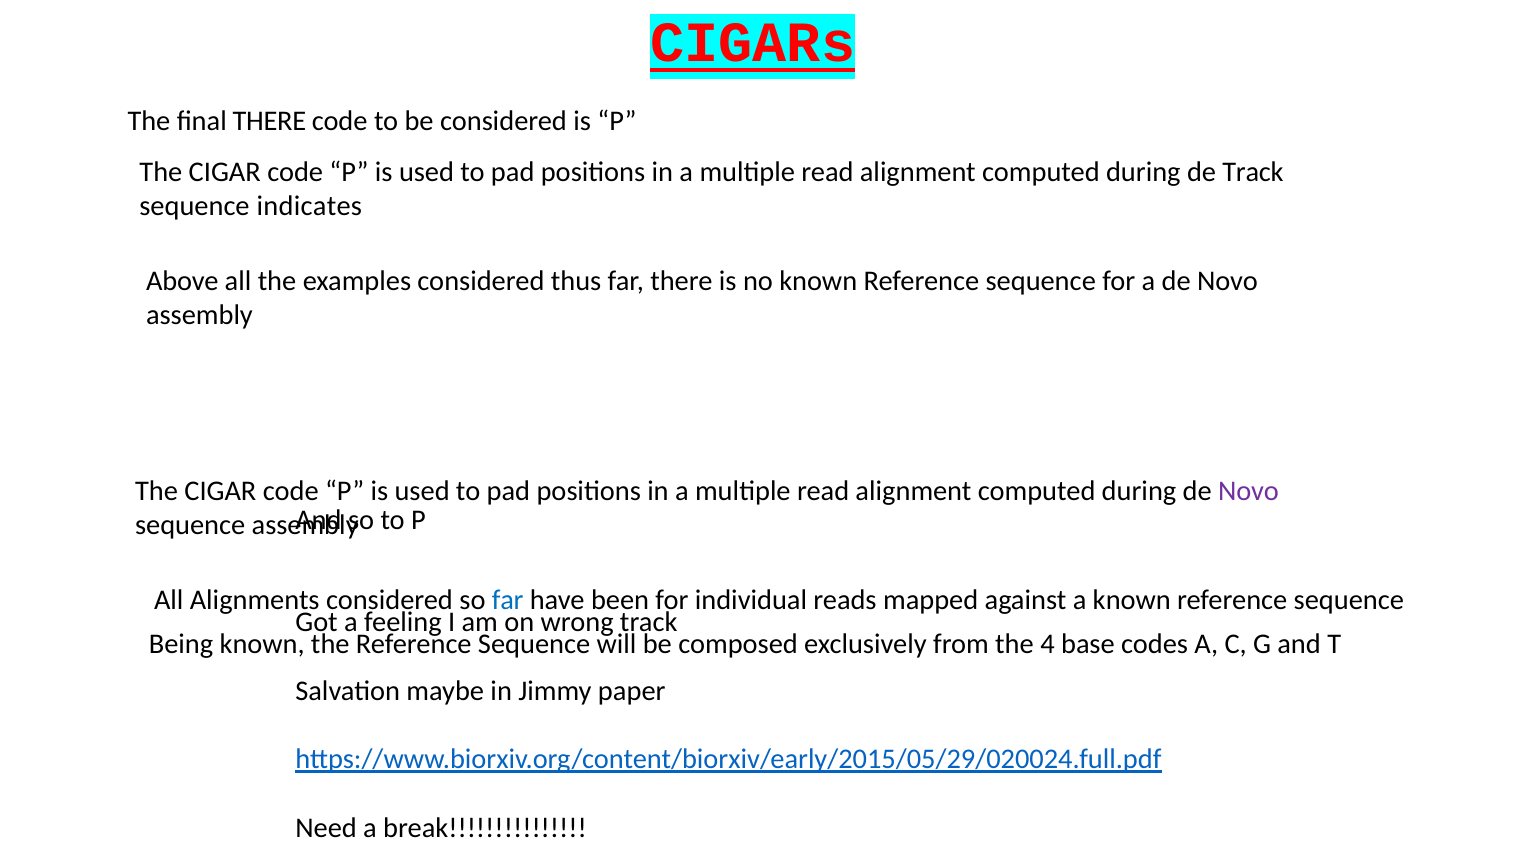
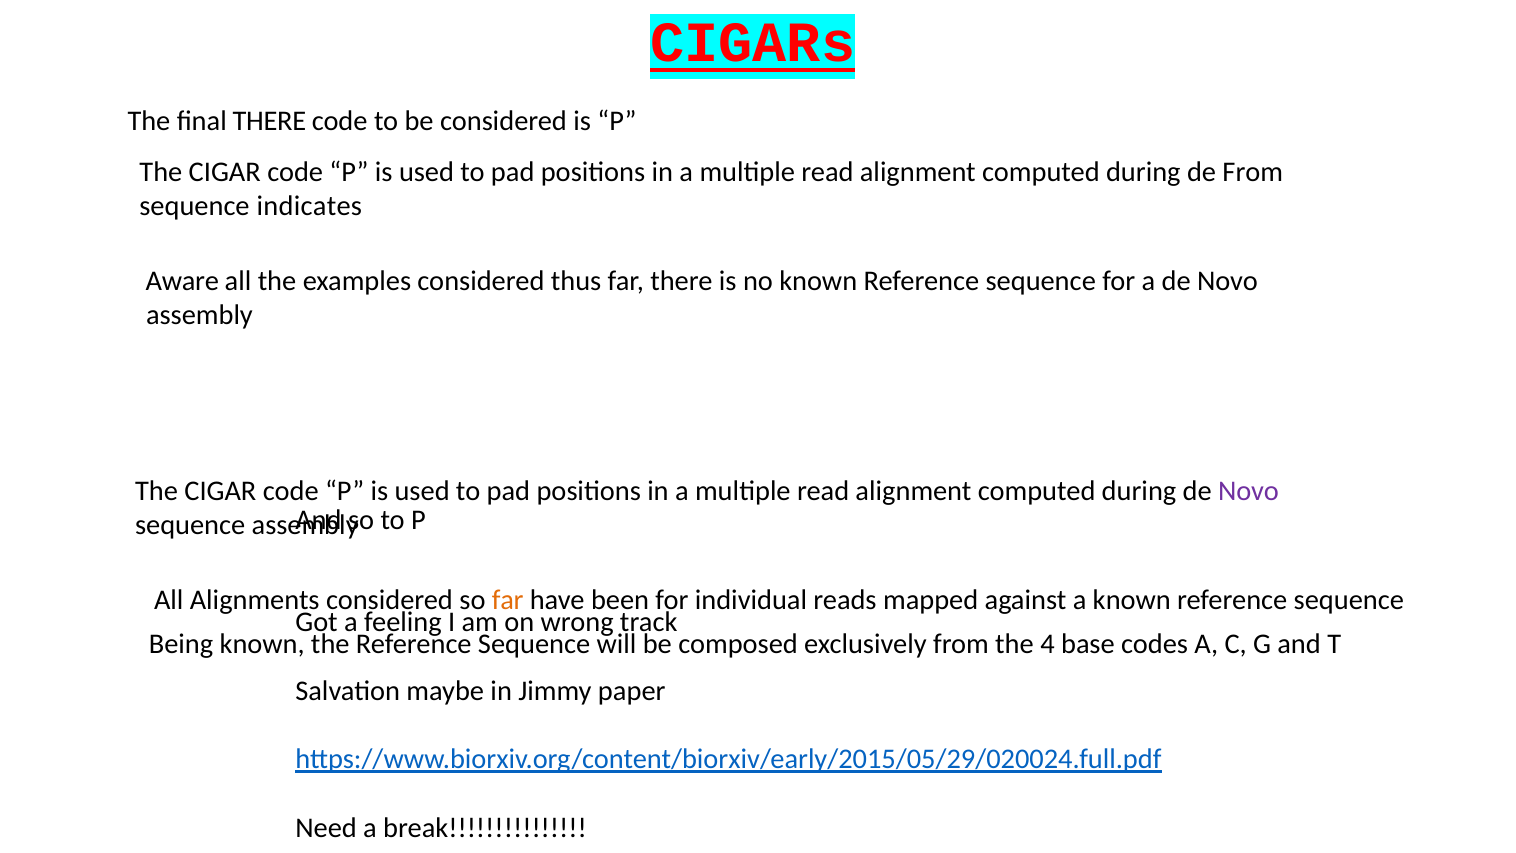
de Track: Track -> From
Above: Above -> Aware
far at (508, 600) colour: blue -> orange
